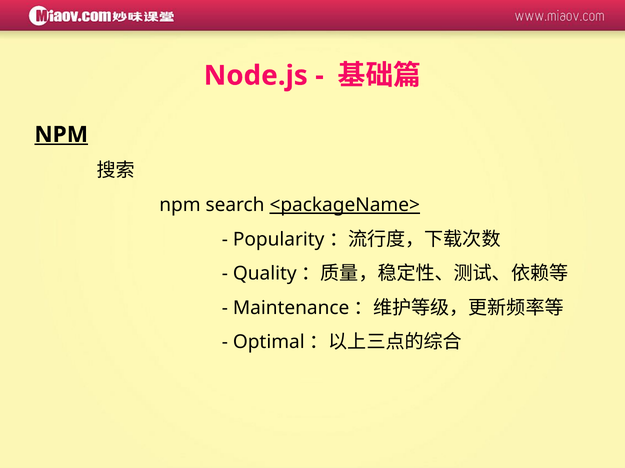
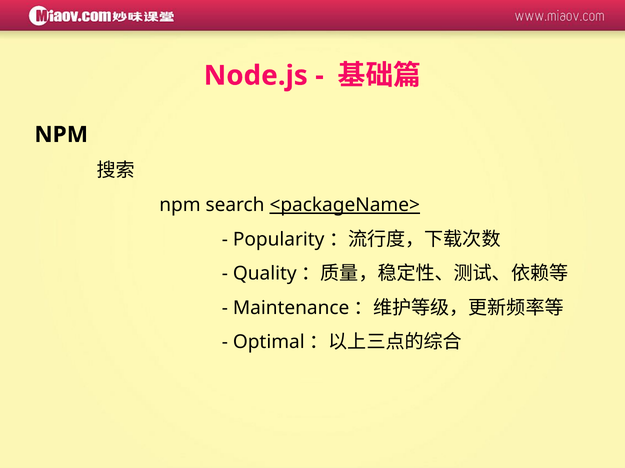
NPM at (61, 135) underline: present -> none
